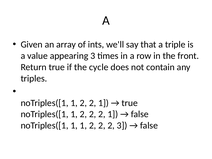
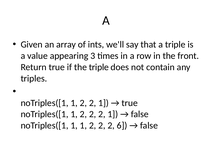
the cycle: cycle -> triple
2 3: 3 -> 6
